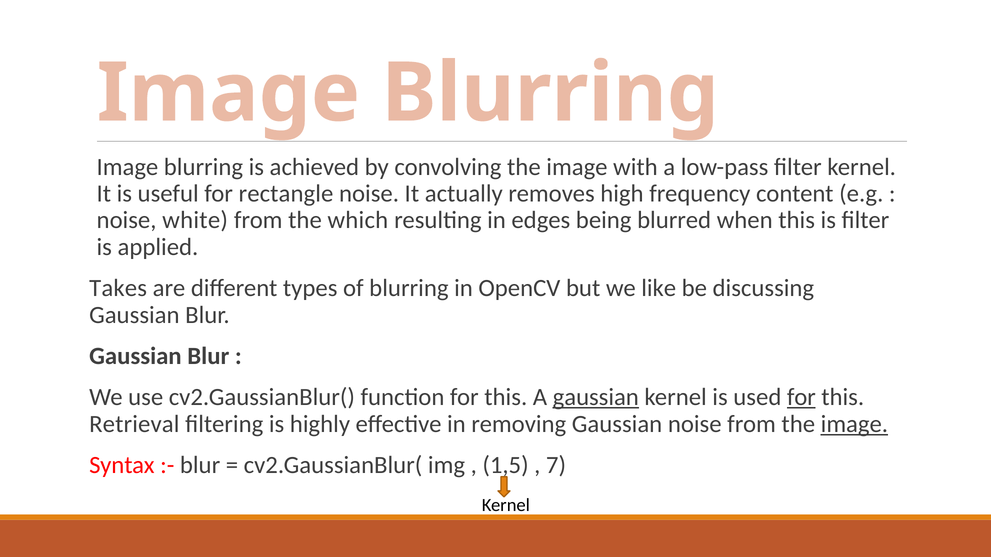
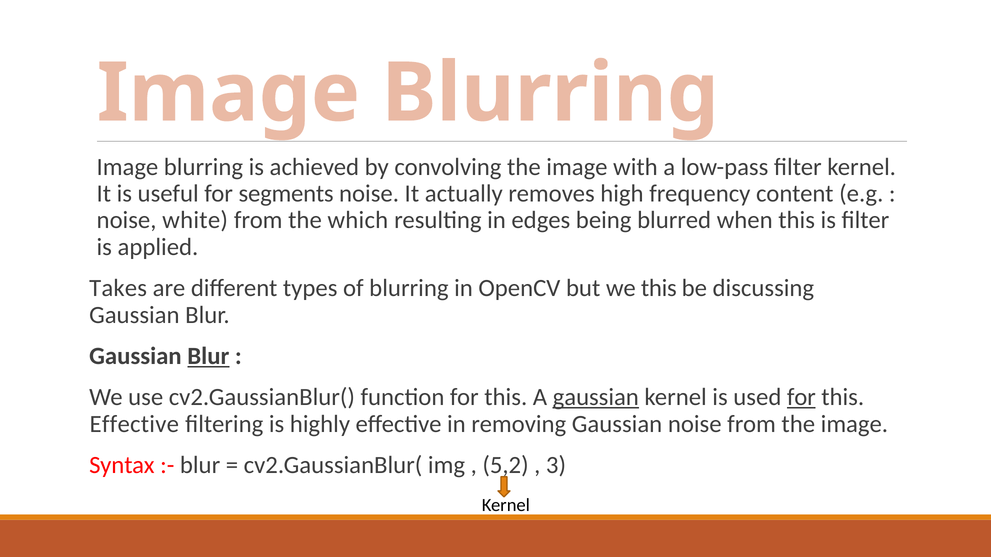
rectangle: rectangle -> segments
we like: like -> this
Blur at (208, 356) underline: none -> present
Retrieval at (134, 424): Retrieval -> Effective
image at (854, 424) underline: present -> none
1,5: 1,5 -> 5,2
7: 7 -> 3
